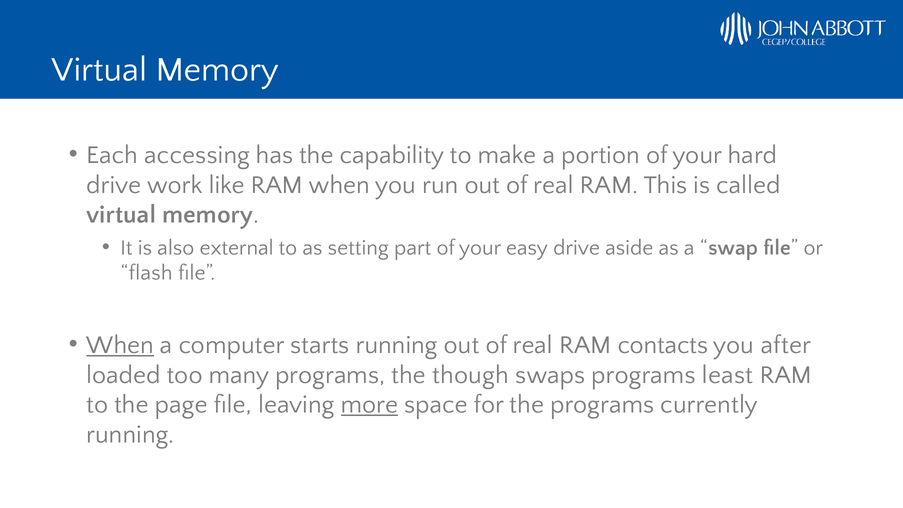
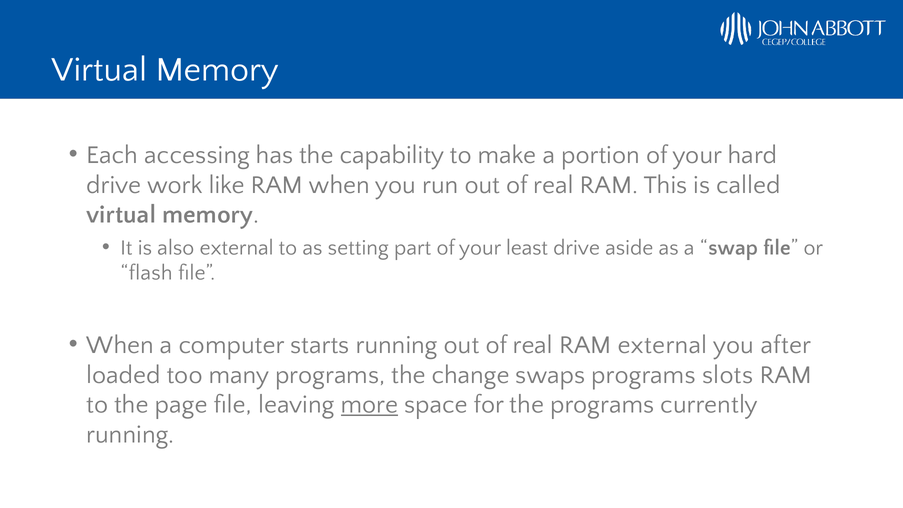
easy: easy -> least
When at (120, 345) underline: present -> none
RAM contacts: contacts -> external
though: though -> change
least: least -> slots
